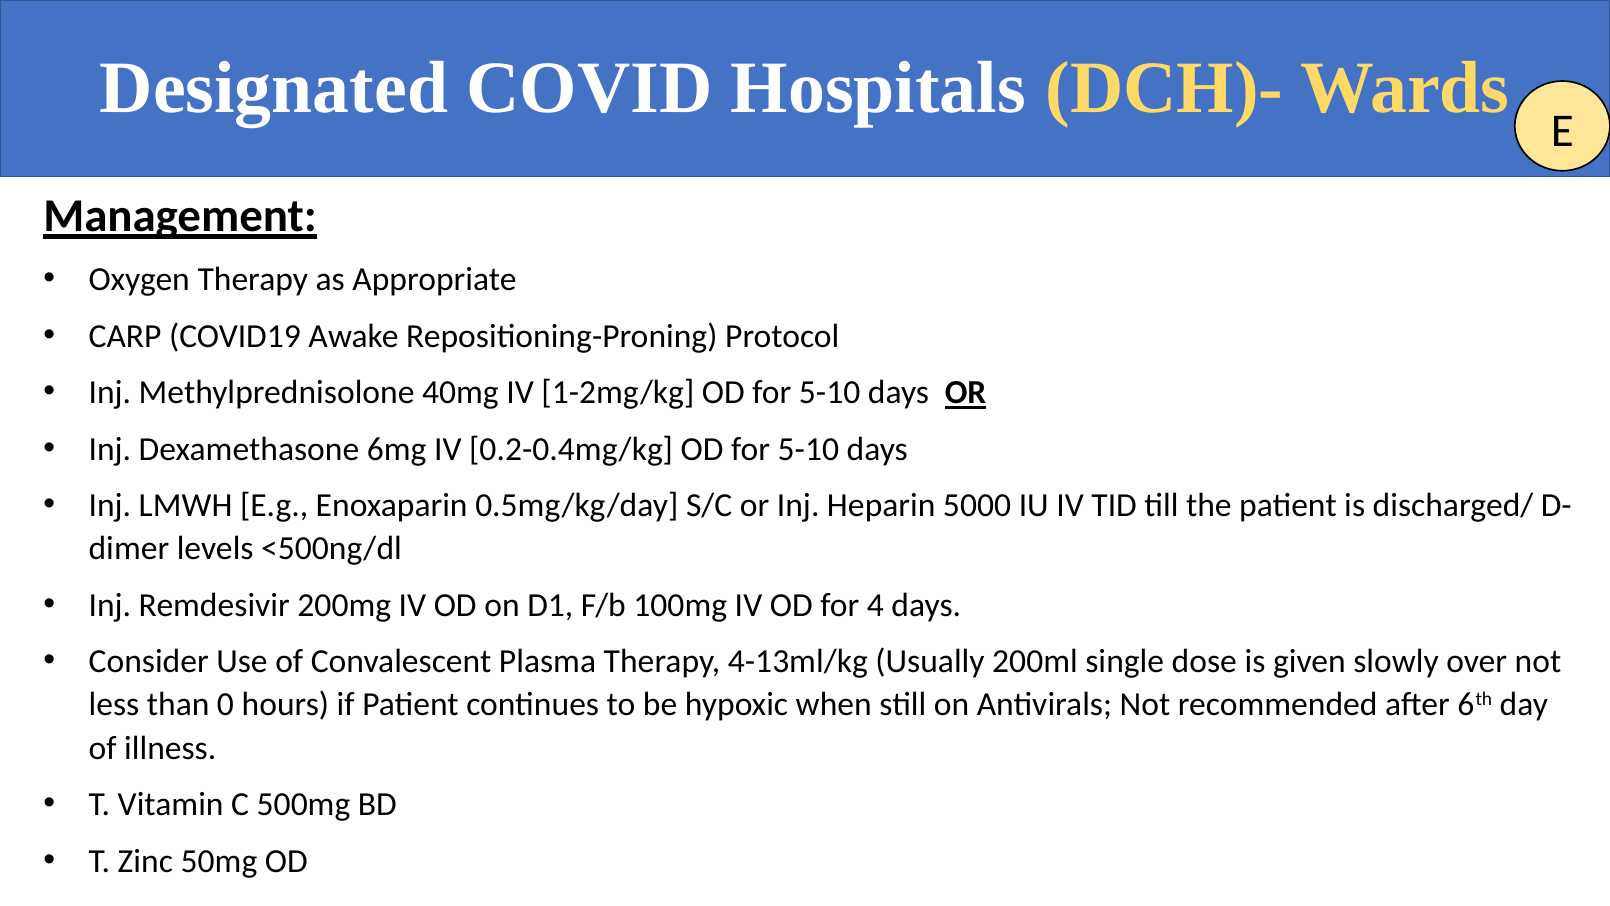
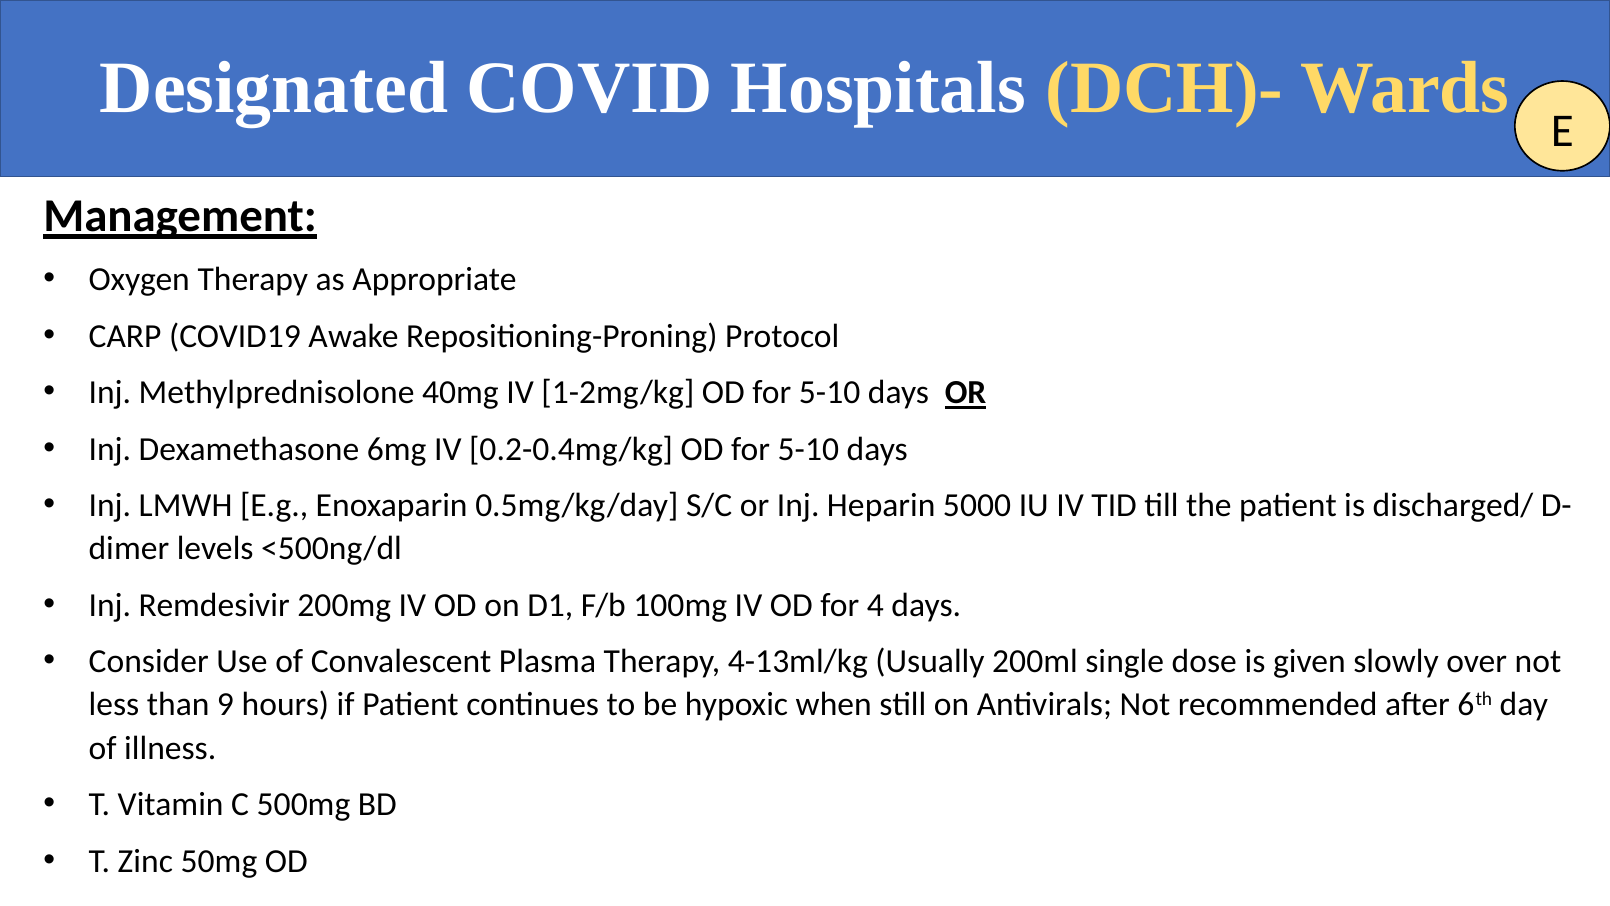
0: 0 -> 9
